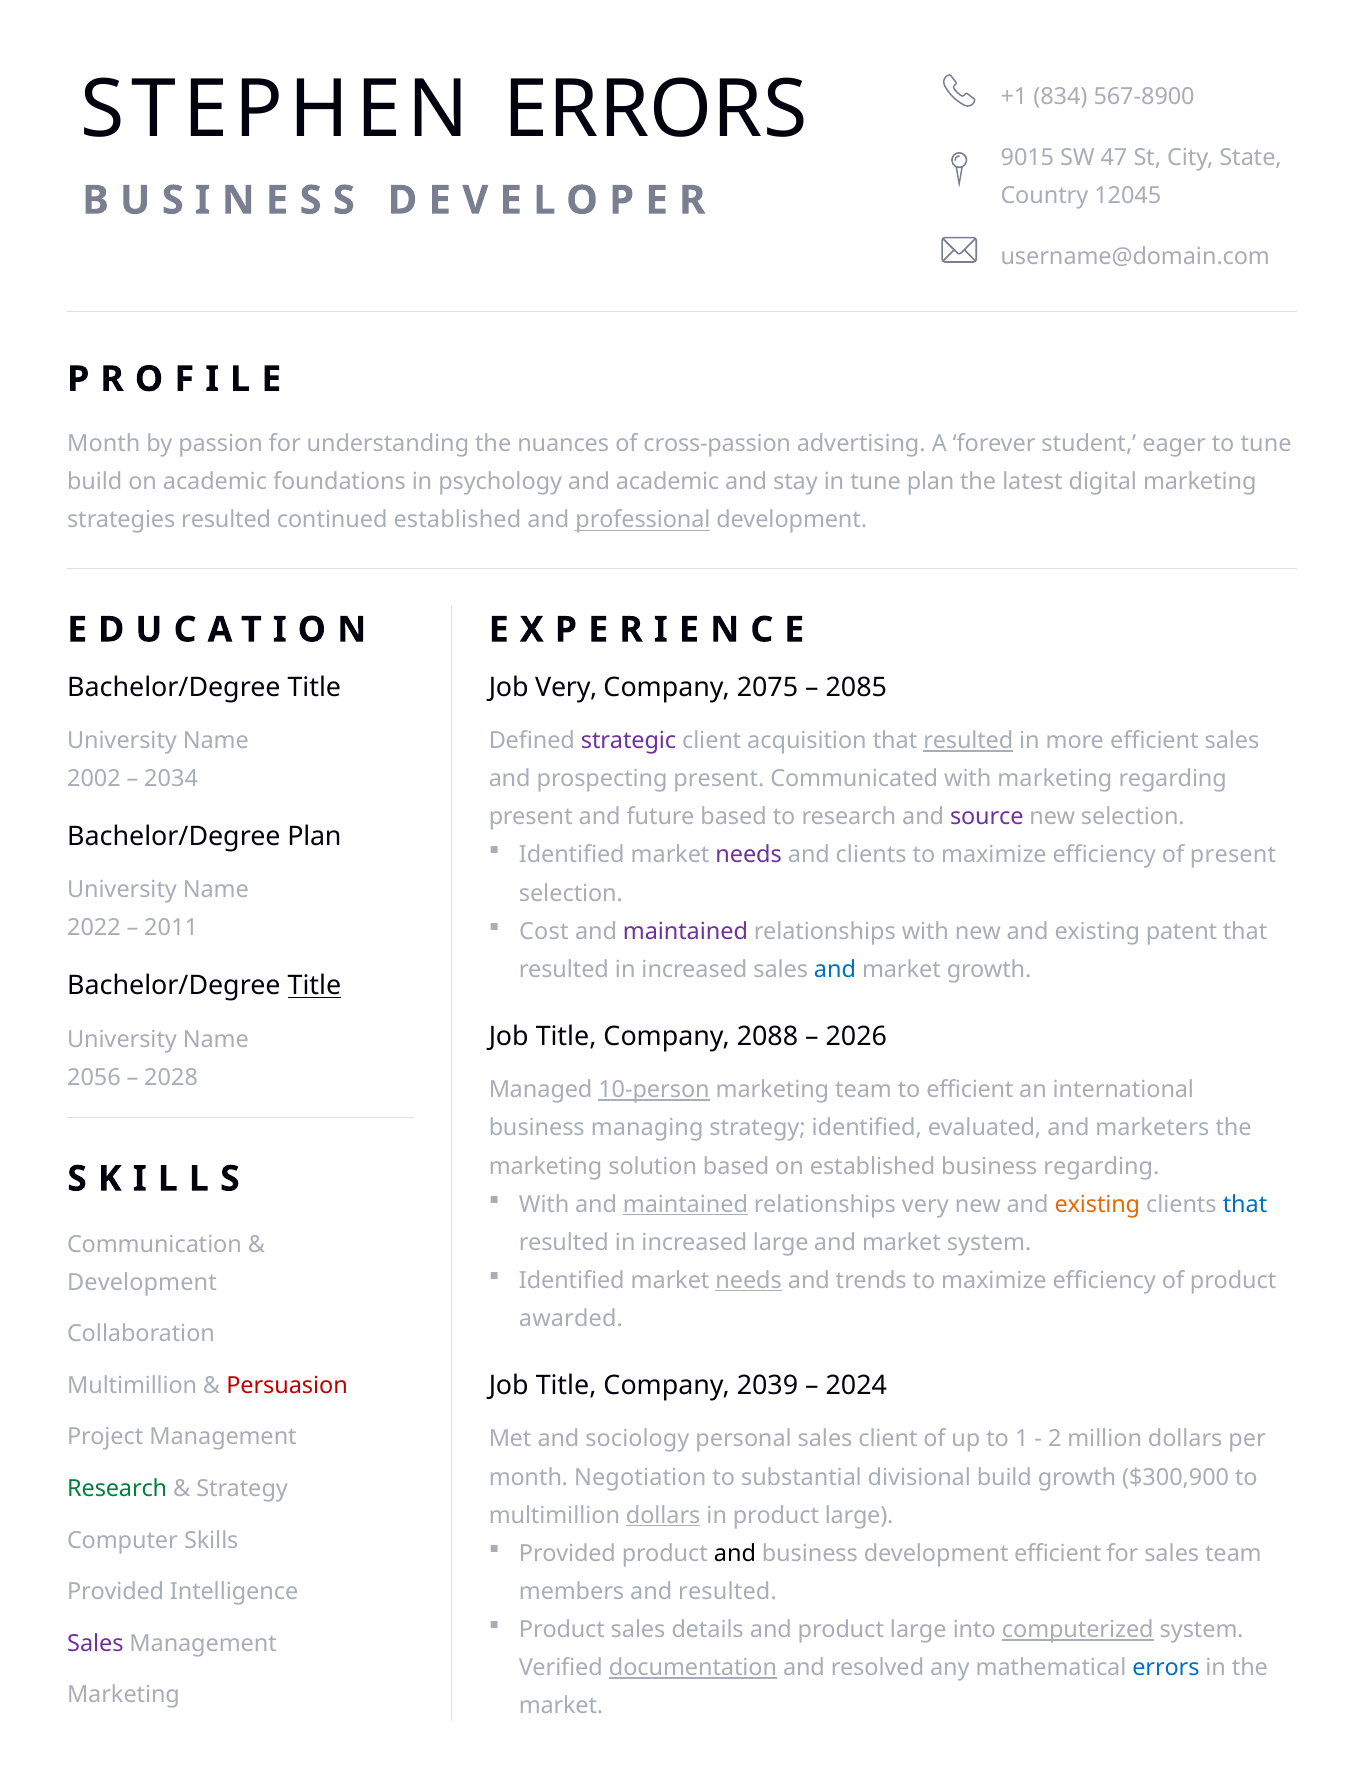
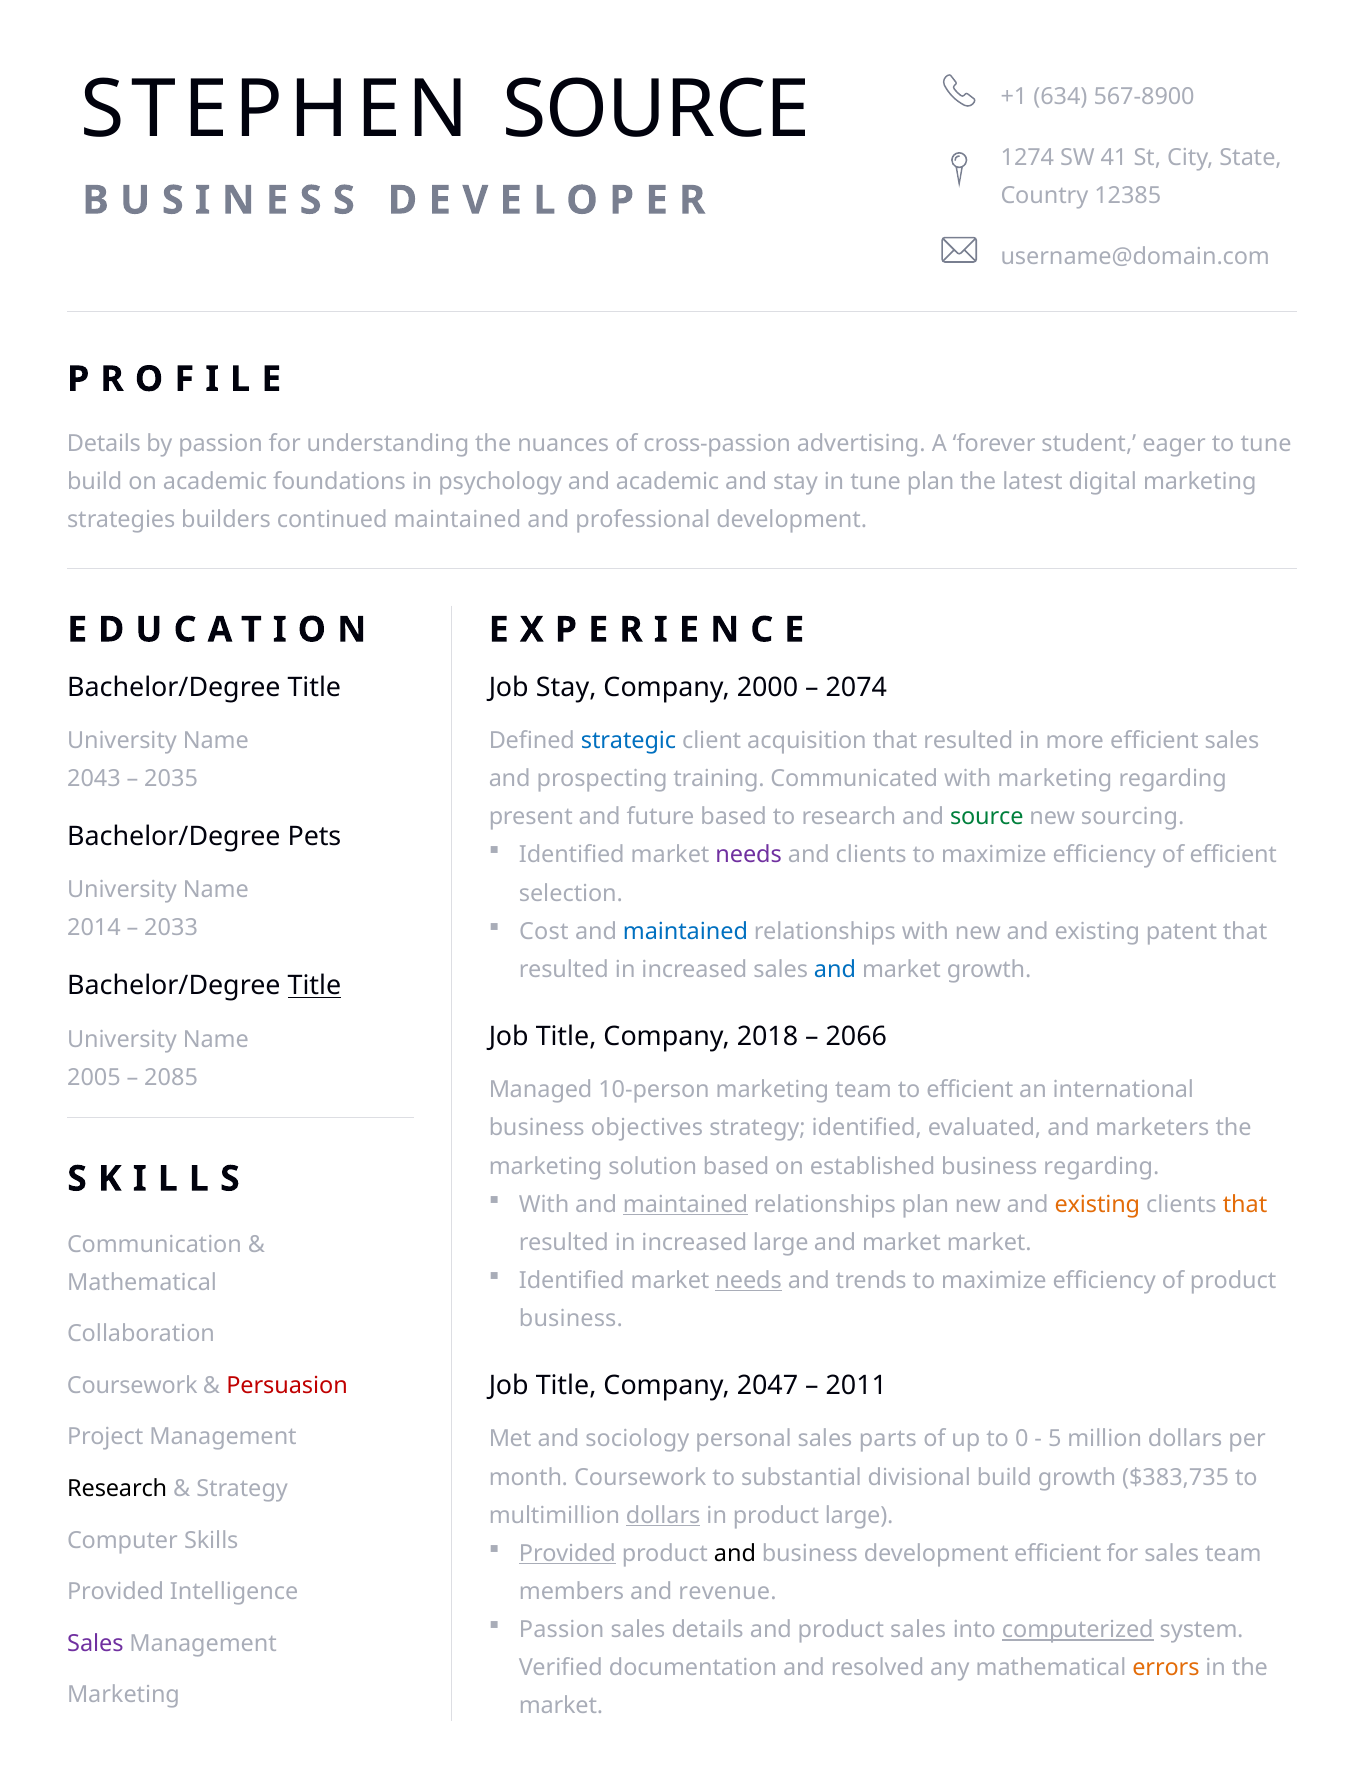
STEPHEN ERRORS: ERRORS -> SOURCE
834: 834 -> 634
9015: 9015 -> 1274
47: 47 -> 41
12045: 12045 -> 12385
Month at (104, 444): Month -> Details
strategies resulted: resulted -> builders
continued established: established -> maintained
professional underline: present -> none
Job Very: Very -> Stay
2075: 2075 -> 2000
2085: 2085 -> 2074
strategic colour: purple -> blue
resulted at (968, 740) underline: present -> none
2002: 2002 -> 2043
2034: 2034 -> 2035
prospecting present: present -> training
source at (987, 817) colour: purple -> green
new selection: selection -> sourcing
Bachelor/Degree Plan: Plan -> Pets
of present: present -> efficient
maintained at (685, 931) colour: purple -> blue
2022: 2022 -> 2014
2011: 2011 -> 2033
2088: 2088 -> 2018
2026: 2026 -> 2066
2056: 2056 -> 2005
2028: 2028 -> 2085
10-person underline: present -> none
managing: managing -> objectives
relationships very: very -> plan
that at (1245, 1204) colour: blue -> orange
market system: system -> market
Development at (142, 1282): Development -> Mathematical
awarded at (571, 1318): awarded -> business
2039: 2039 -> 2047
2024: 2024 -> 2011
Multimillion at (132, 1385): Multimillion -> Coursework
sales client: client -> parts
1: 1 -> 0
2: 2 -> 5
month Negotiation: Negotiation -> Coursework
$300,900: $300,900 -> $383,735
Research at (117, 1488) colour: green -> black
Provided at (567, 1553) underline: none -> present
and resulted: resulted -> revenue
Product at (562, 1629): Product -> Passion
and product large: large -> sales
documentation underline: present -> none
errors at (1166, 1667) colour: blue -> orange
